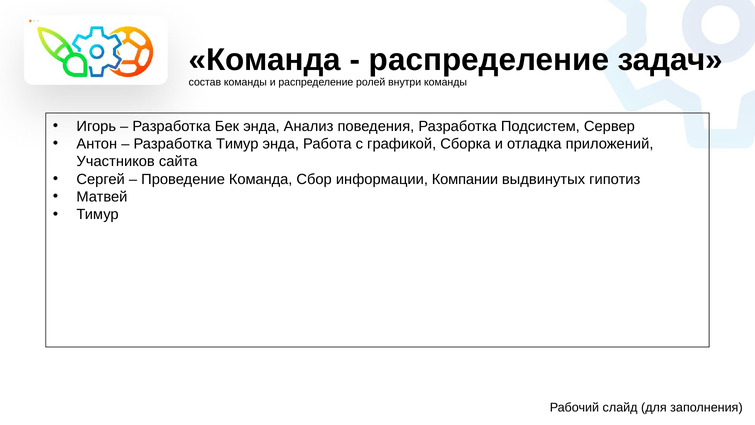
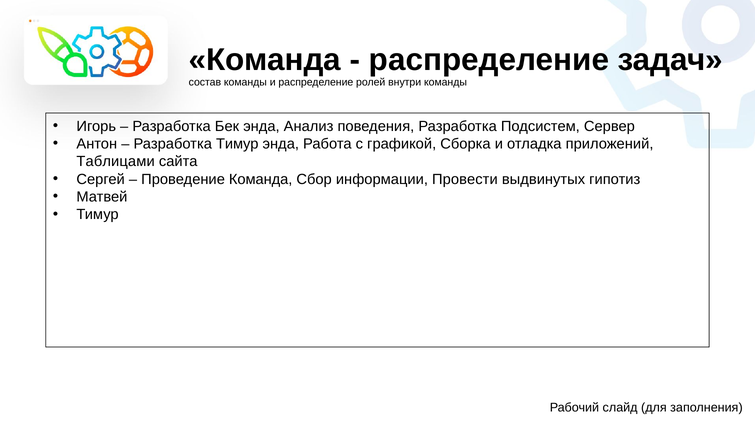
Участников: Участников -> Таблицами
Компании: Компании -> Провести
